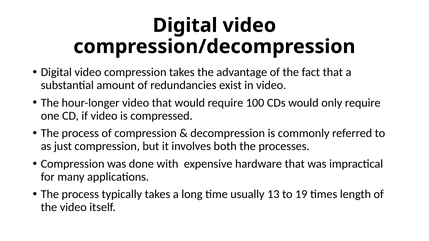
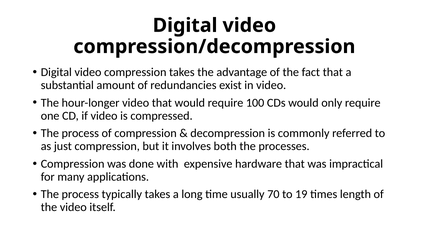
13: 13 -> 70
